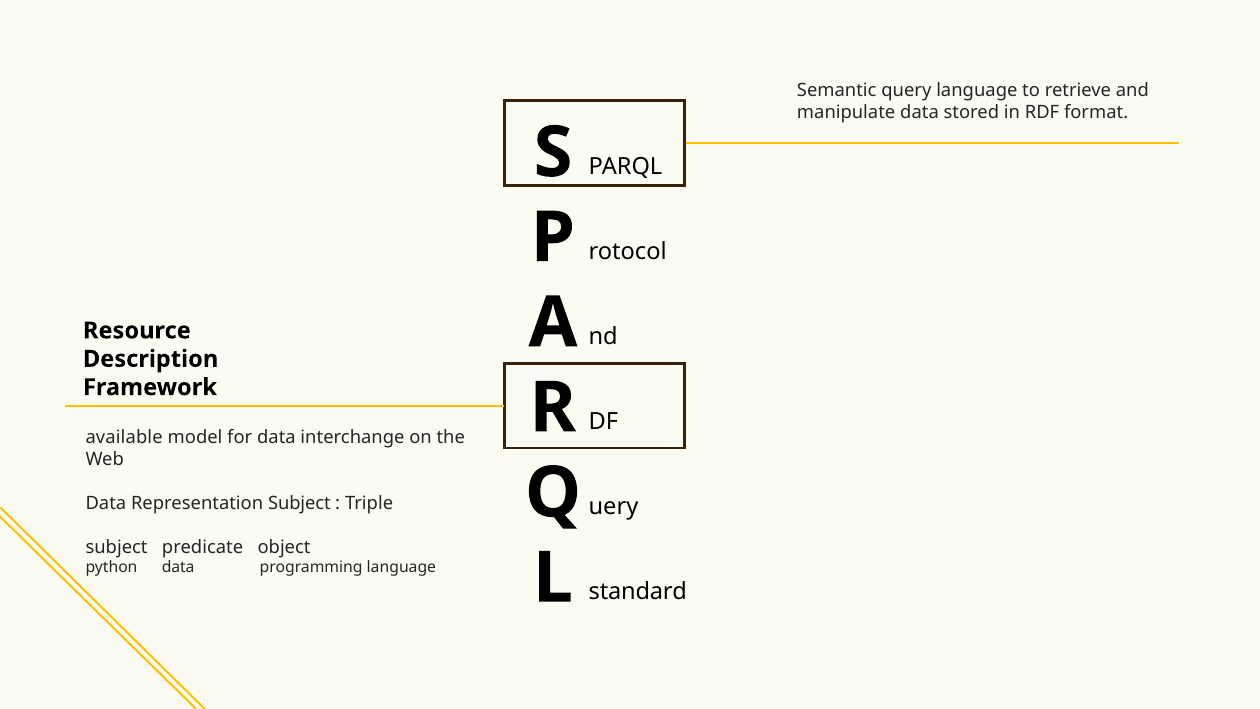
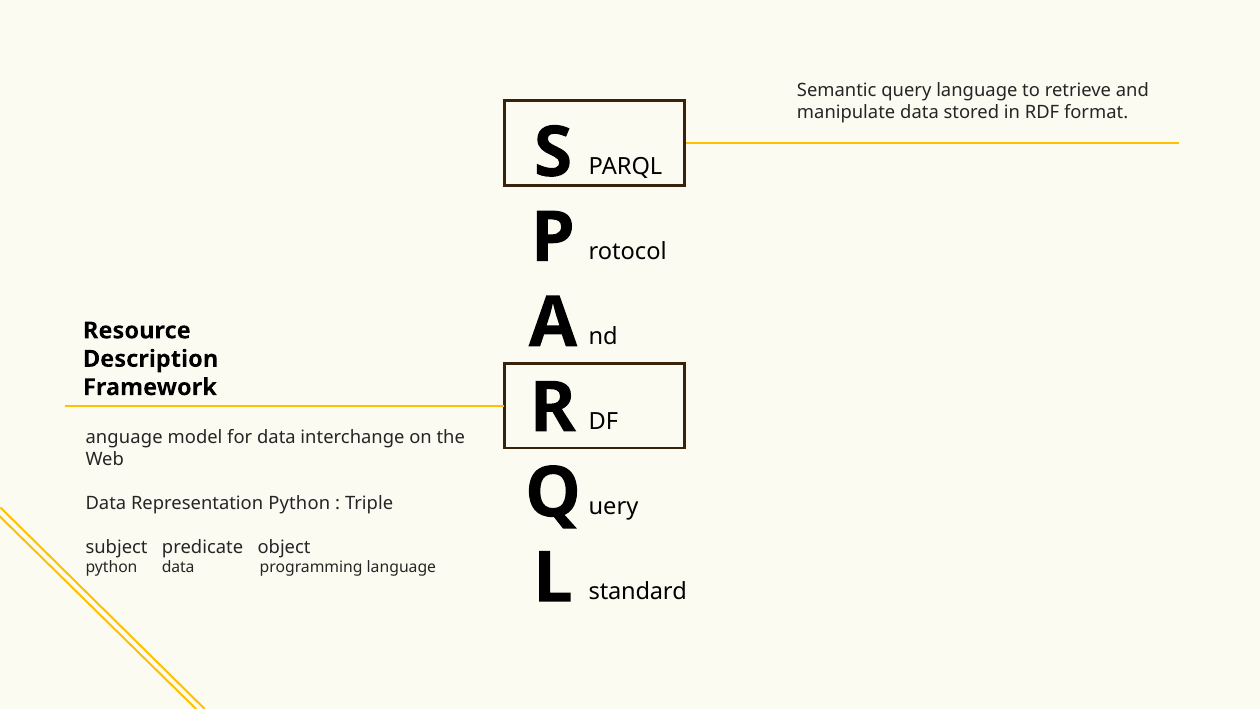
available: available -> anguage
Representation Subject: Subject -> Python
